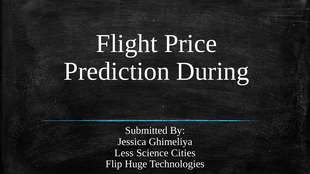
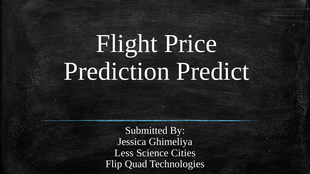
During: During -> Predict
Huge: Huge -> Quad
